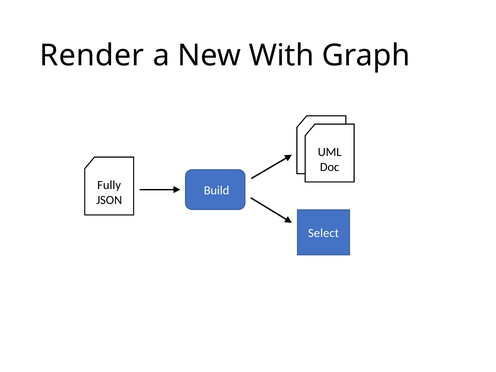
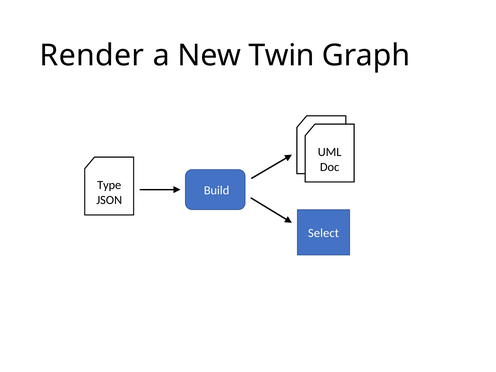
With: With -> Twin
Fully: Fully -> Type
